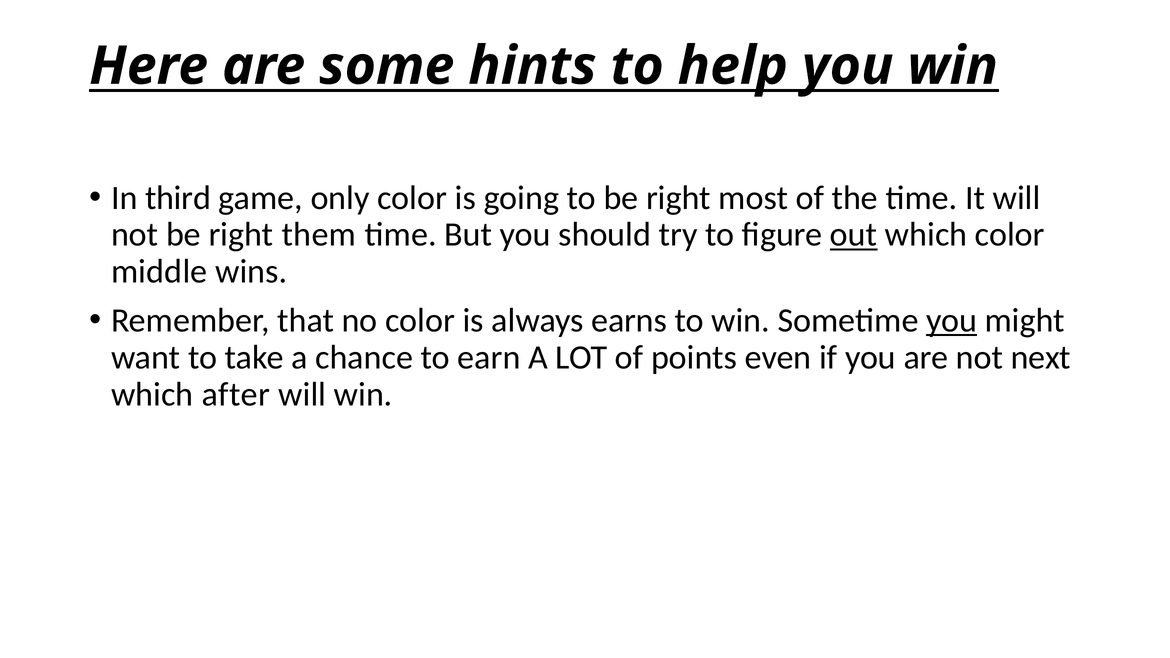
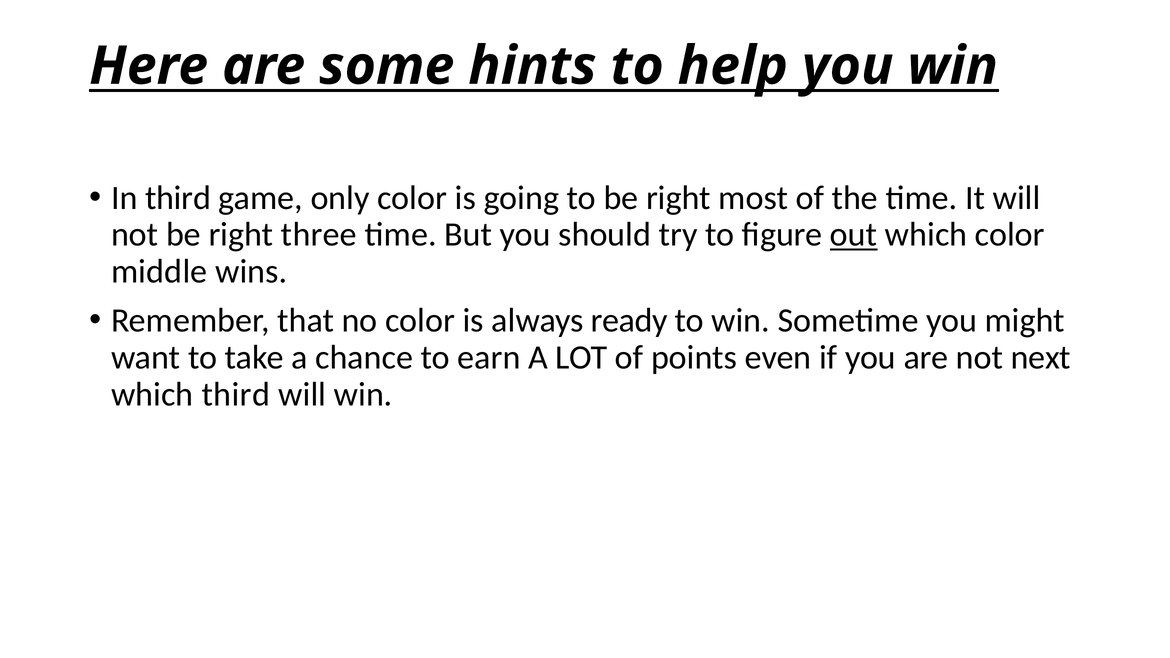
them: them -> three
earns: earns -> ready
you at (952, 321) underline: present -> none
which after: after -> third
